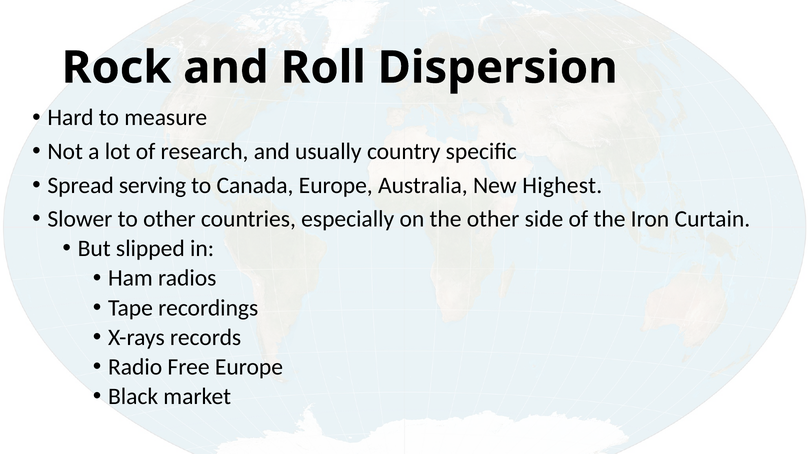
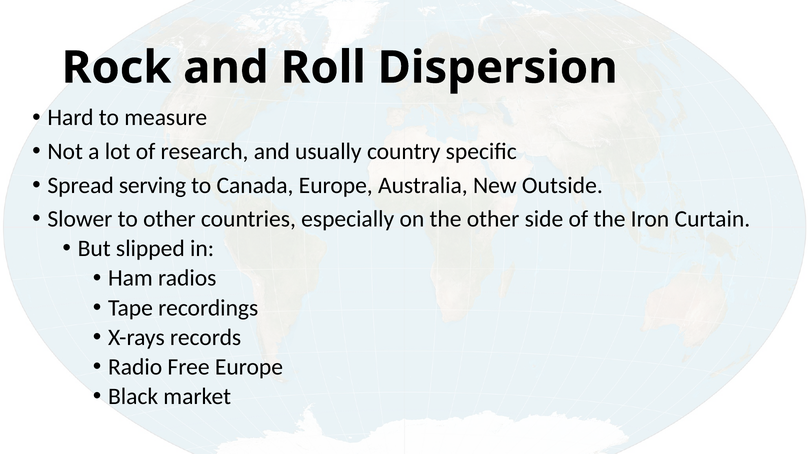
Highest: Highest -> Outside
